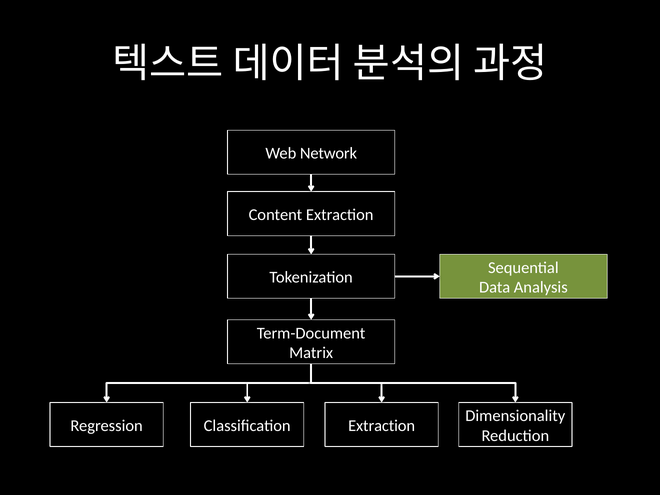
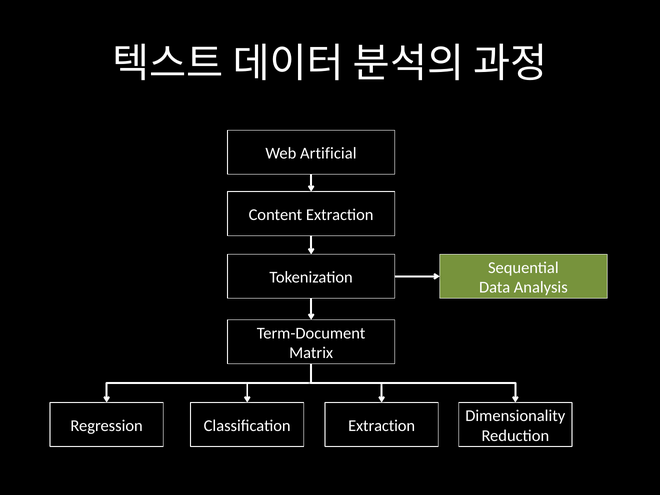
Network: Network -> Artificial
